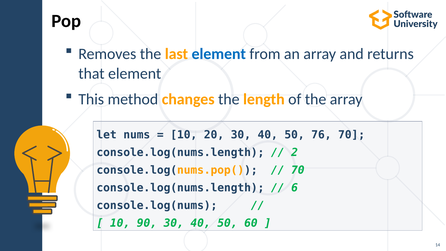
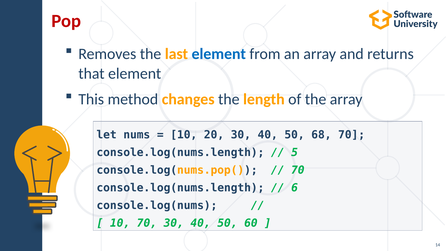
Pop colour: black -> red
76: 76 -> 68
2: 2 -> 5
10 90: 90 -> 70
